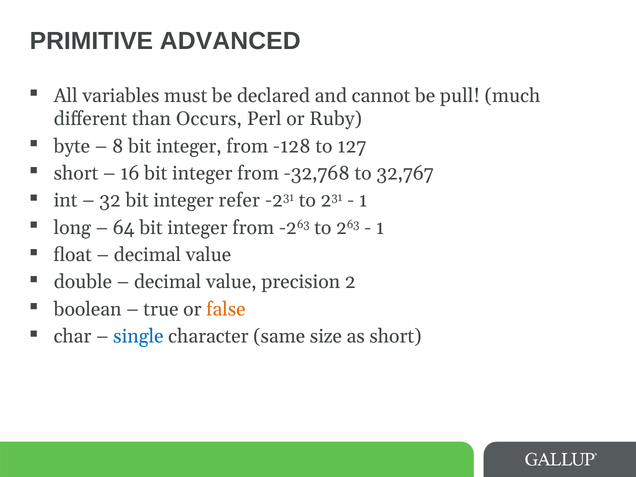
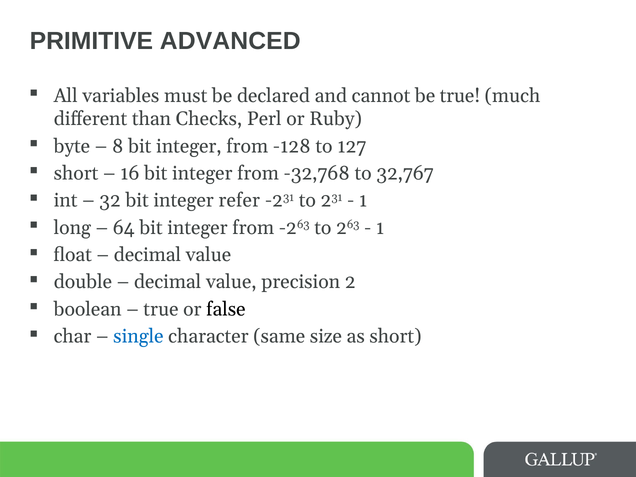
be pull: pull -> true
Occurs: Occurs -> Checks
false colour: orange -> black
